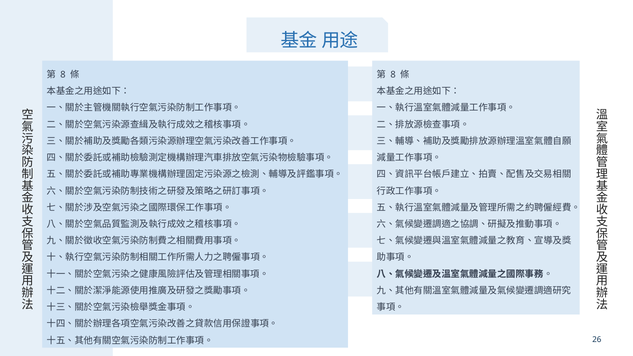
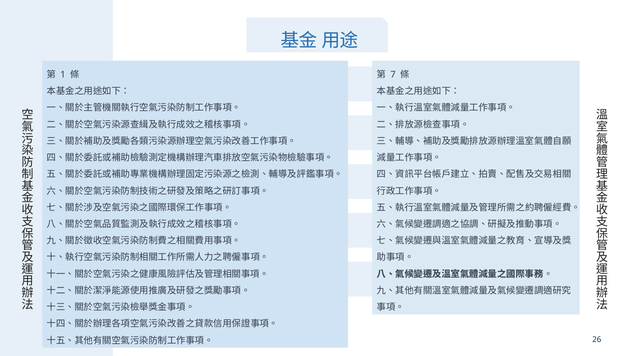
8 at (63, 75): 8 -> 1
8 at (393, 75): 8 -> 7
